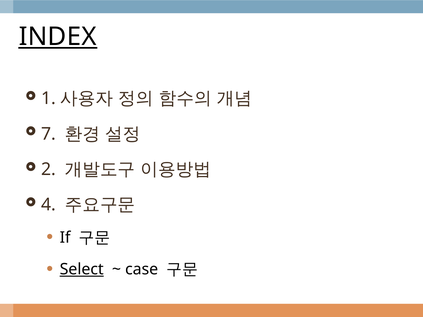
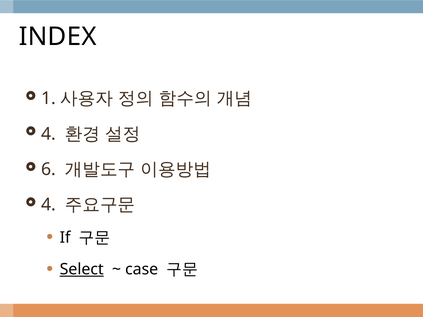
INDEX underline: present -> none
7 at (49, 134): 7 -> 4
2: 2 -> 6
